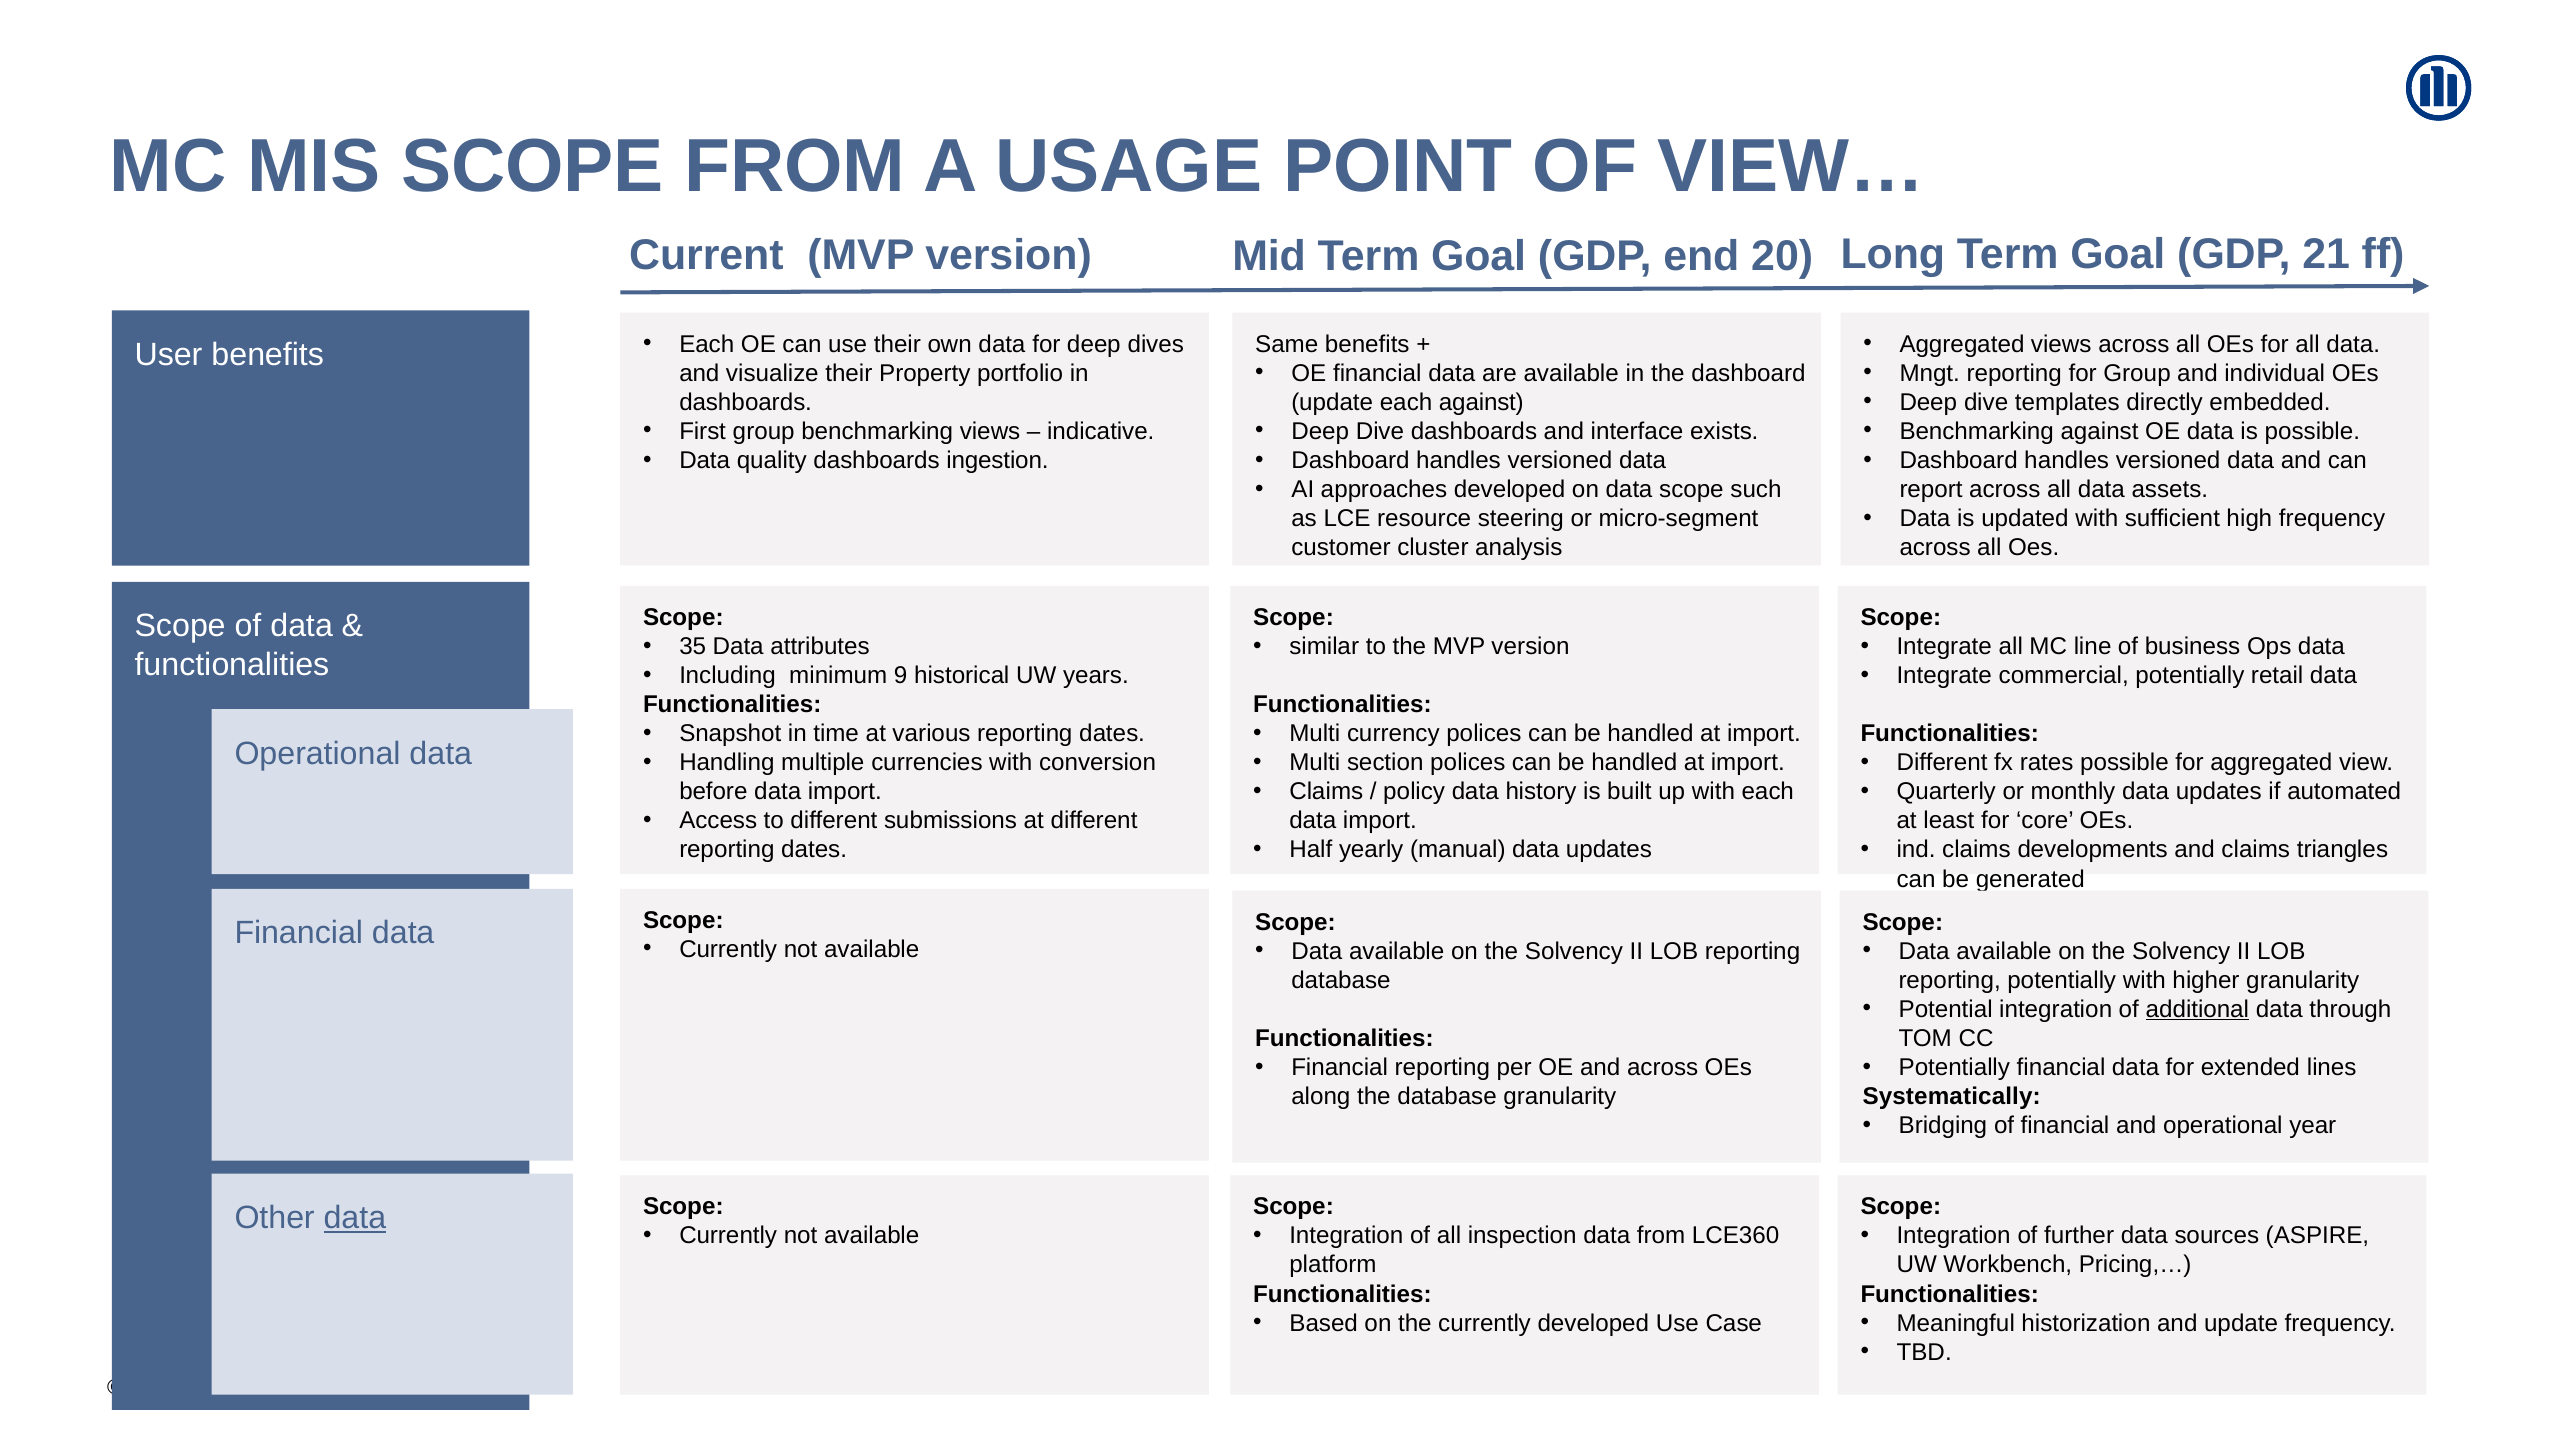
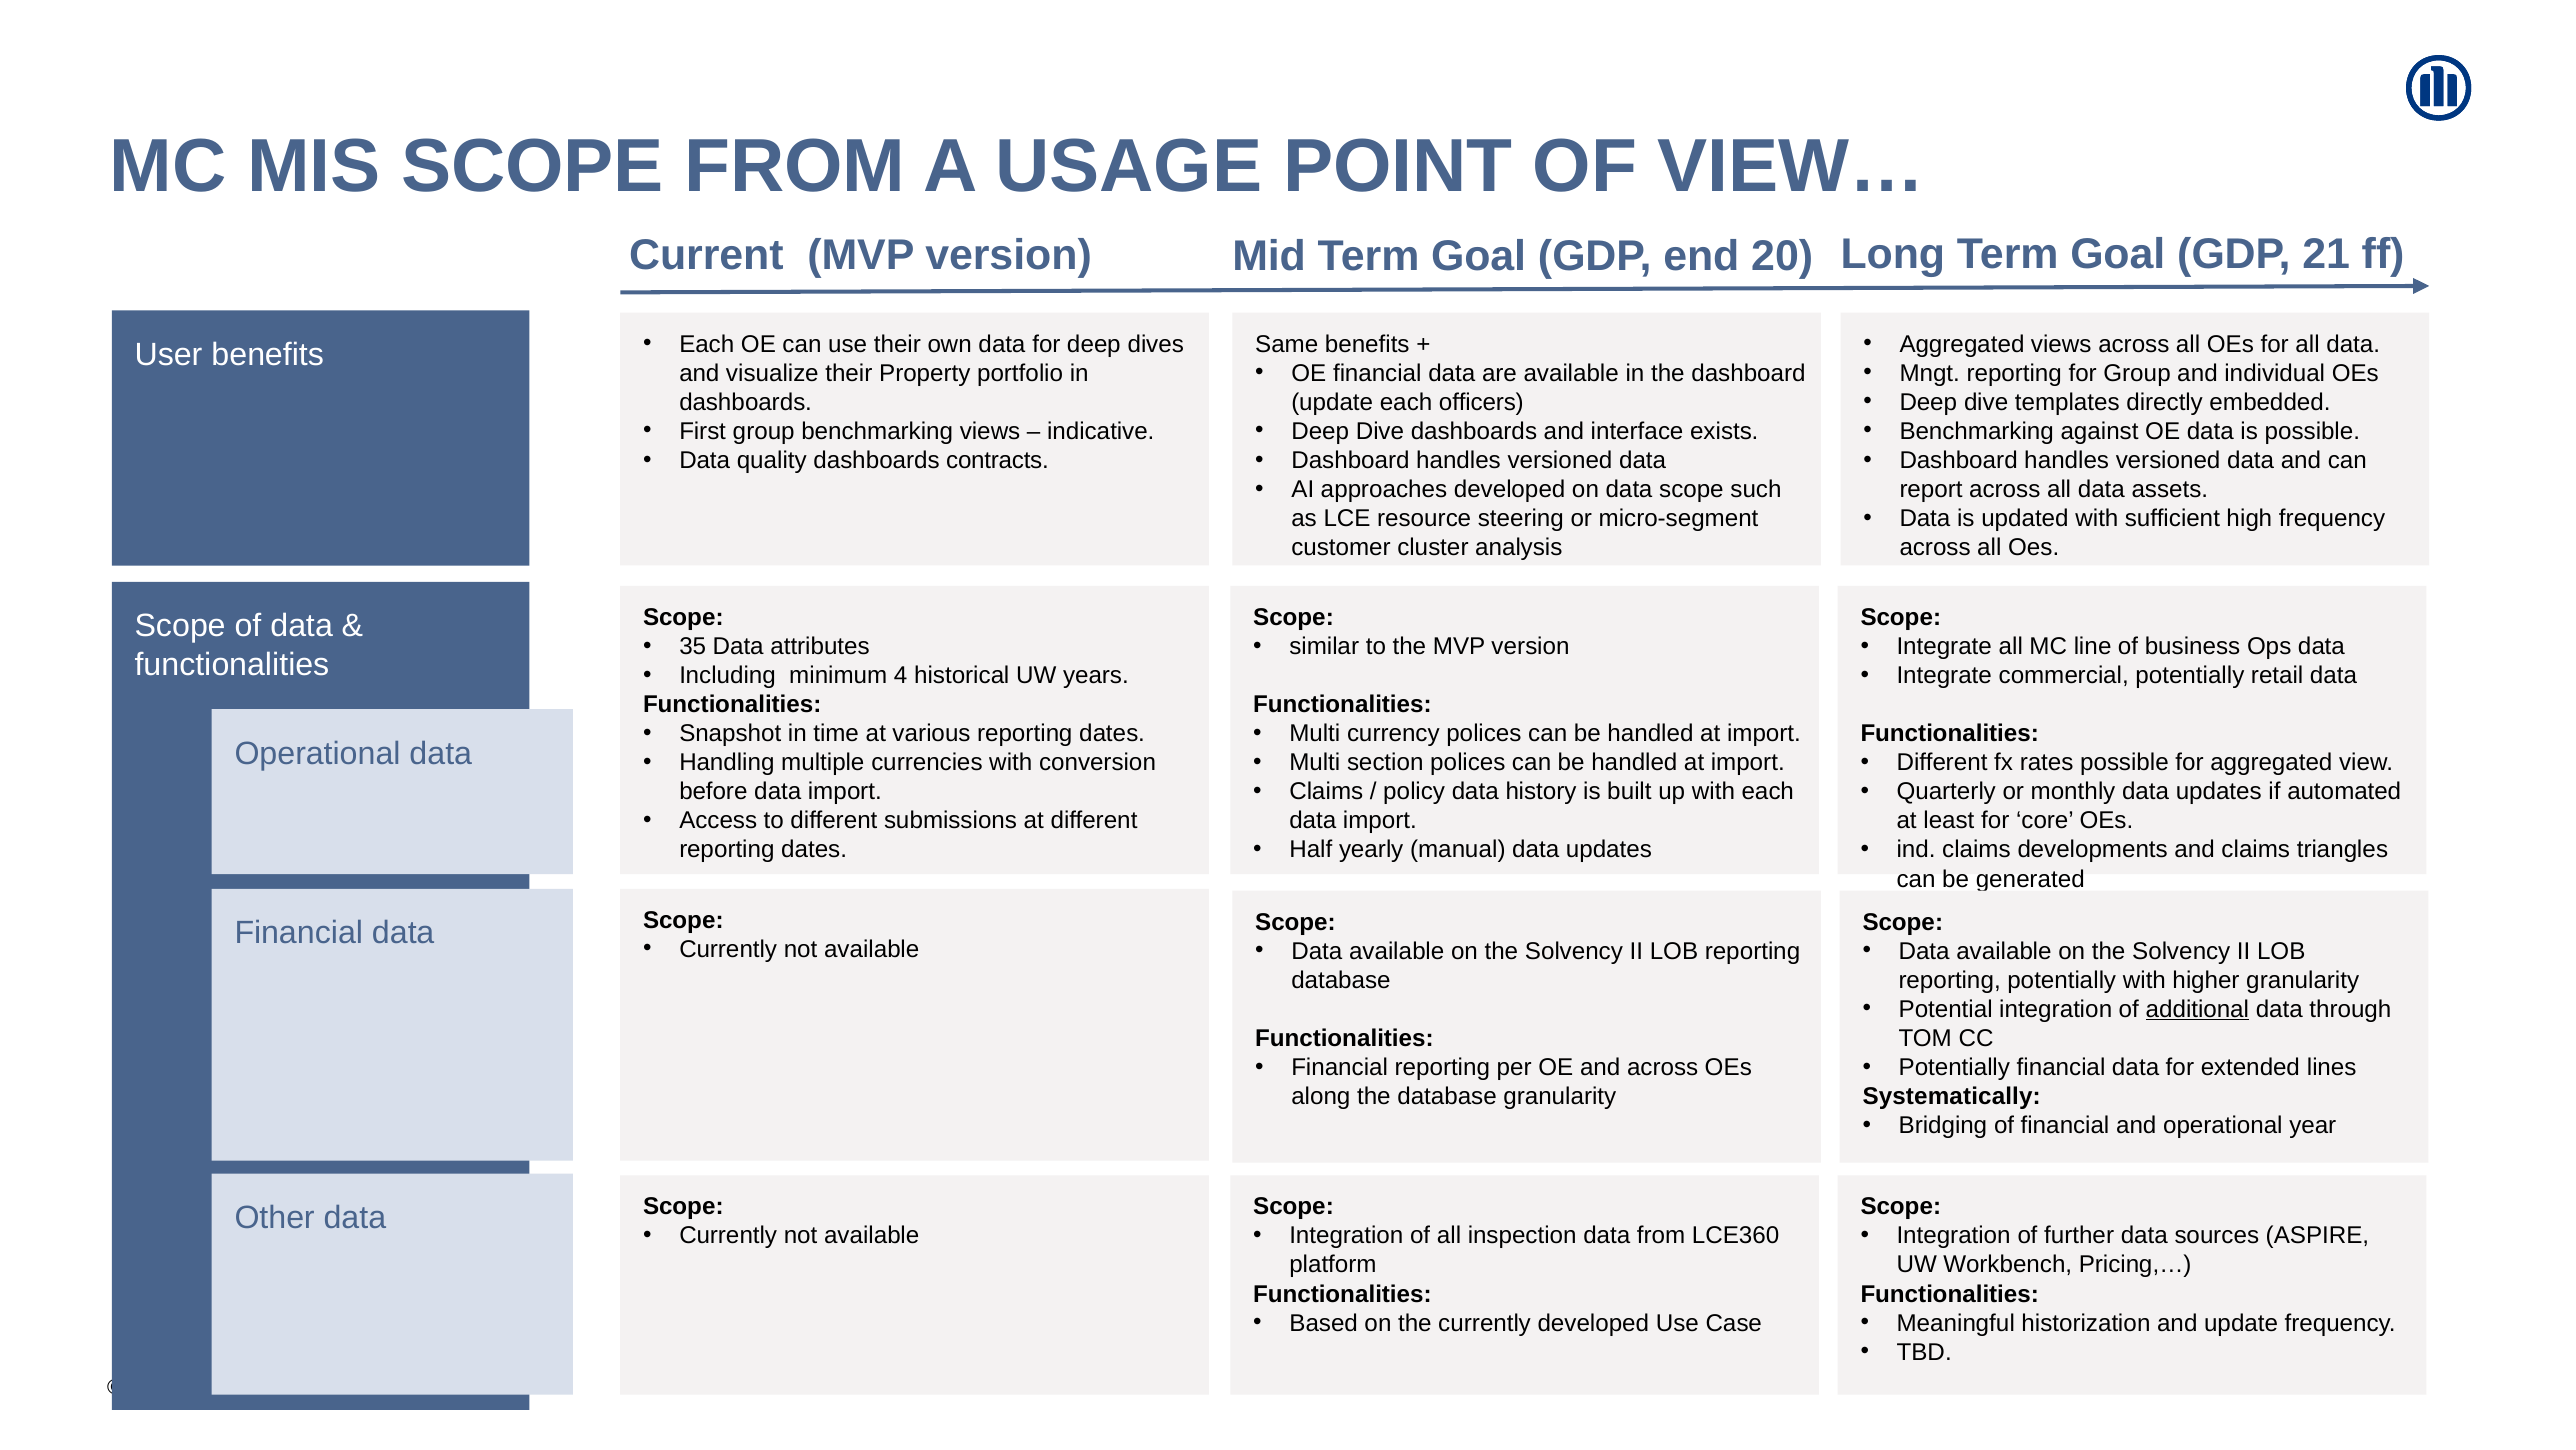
each against: against -> officers
ingestion: ingestion -> contracts
9: 9 -> 4
data at (355, 1218) underline: present -> none
